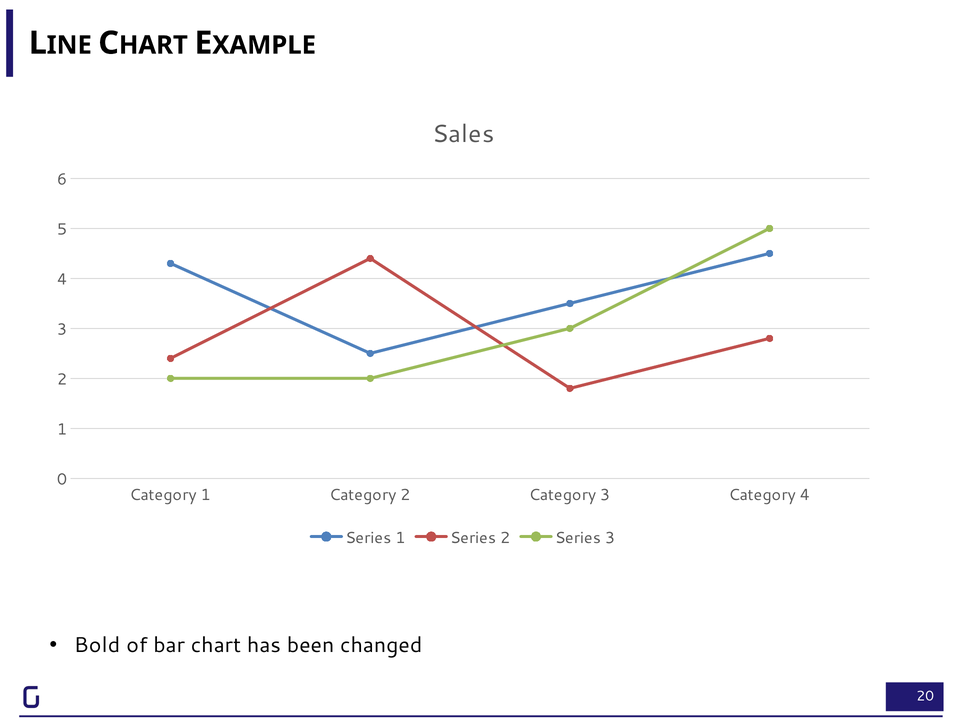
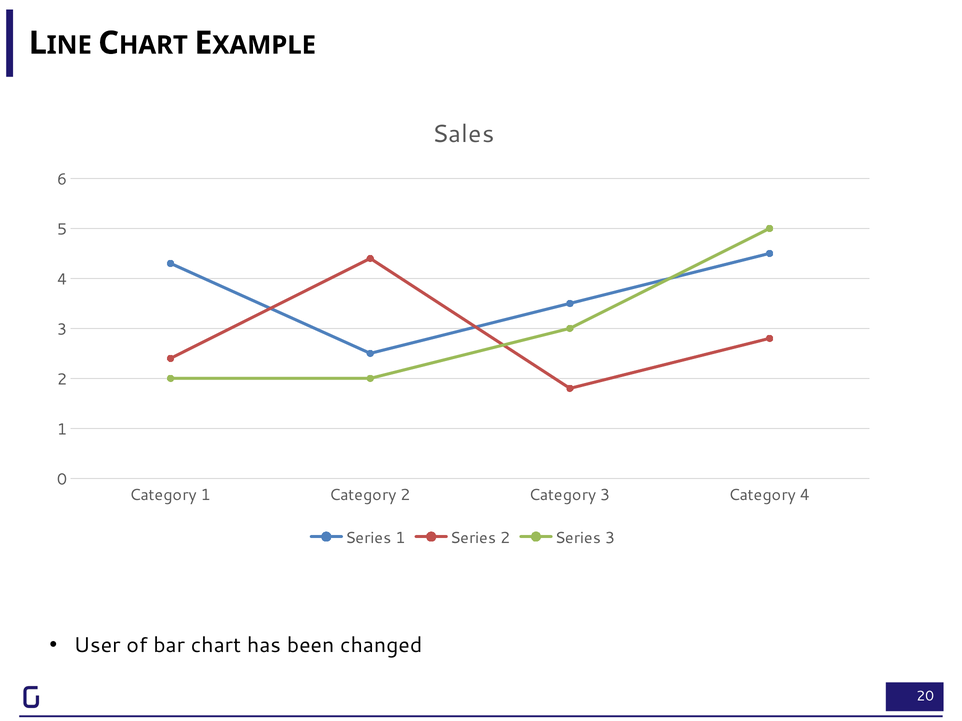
Bold: Bold -> User
